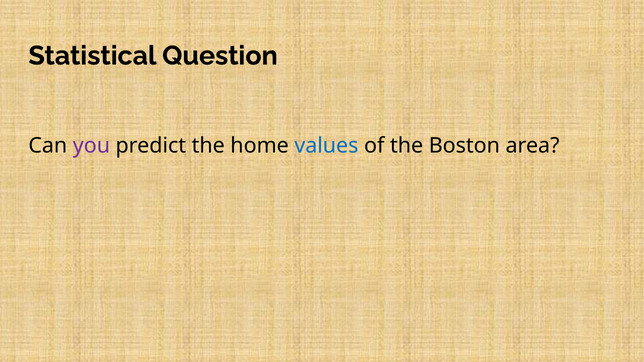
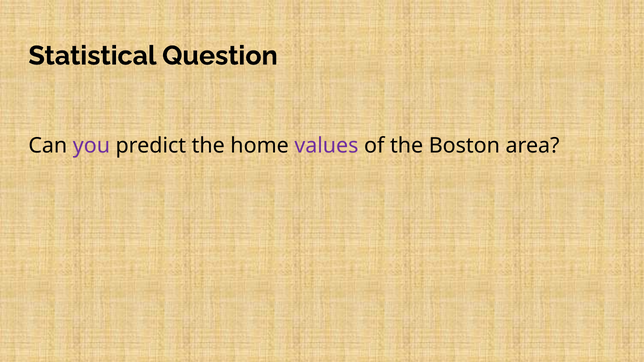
values colour: blue -> purple
